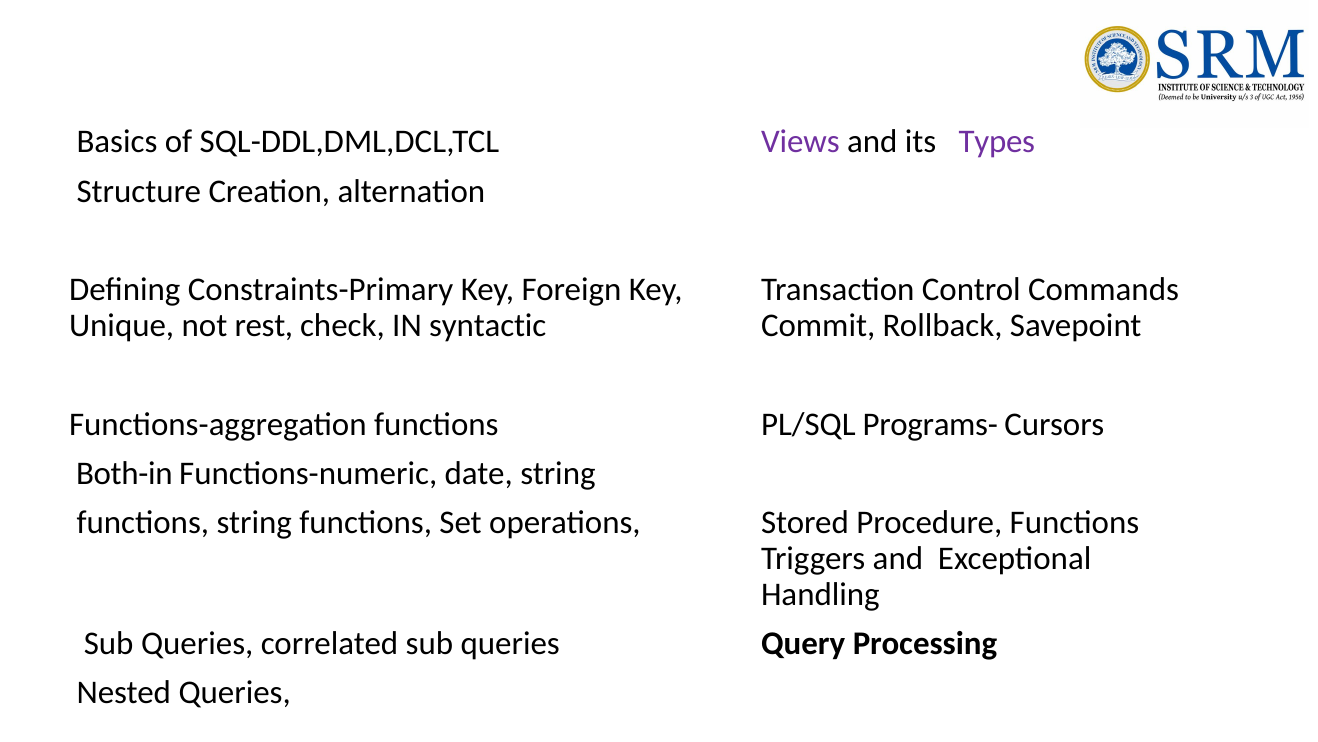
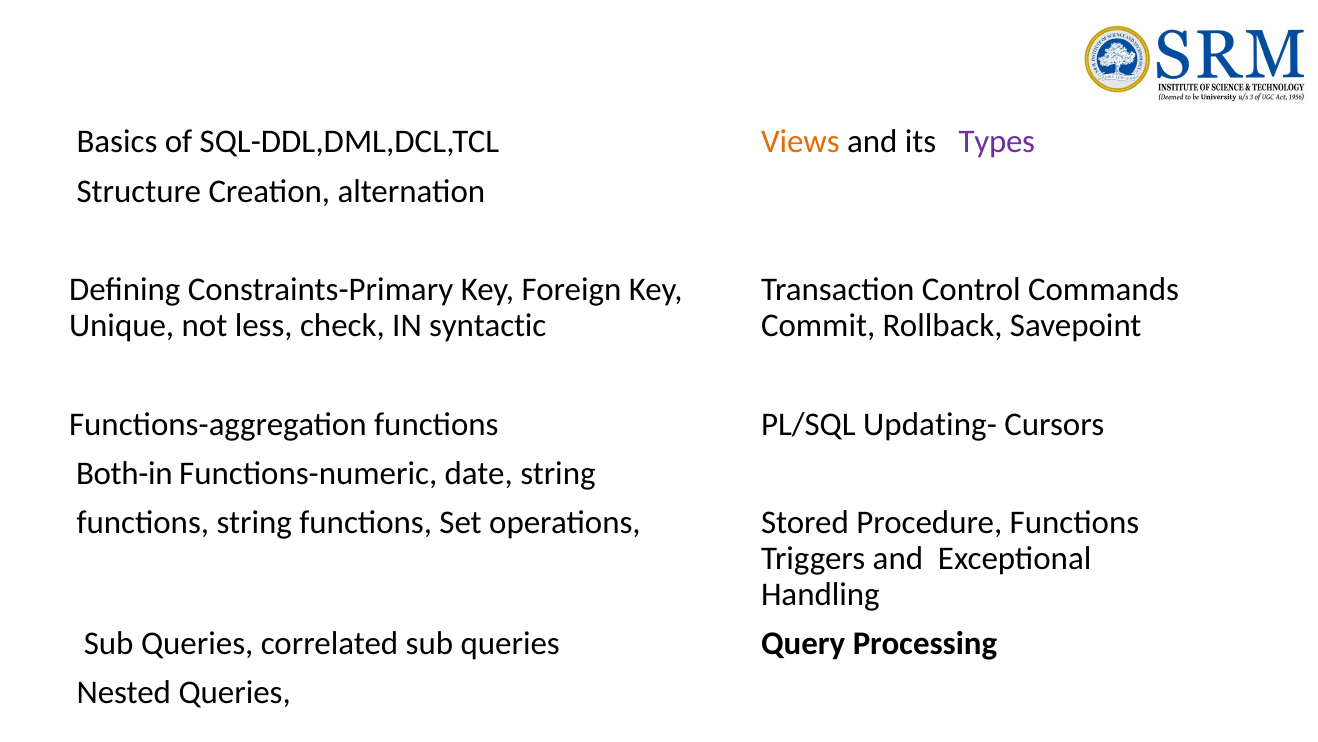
Views colour: purple -> orange
rest: rest -> less
Programs-: Programs- -> Updating-
